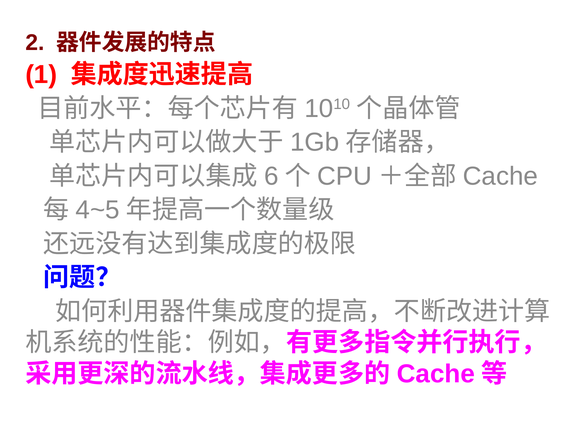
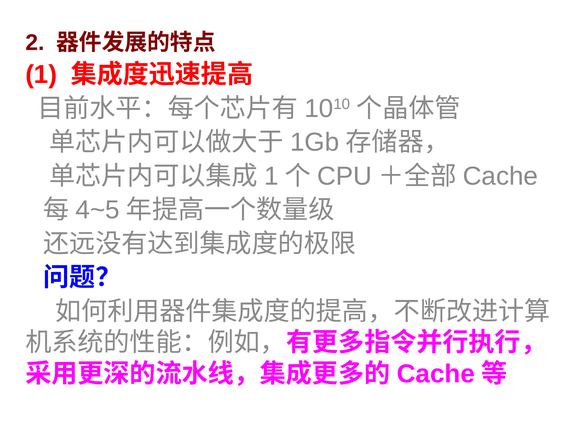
6 at (271, 176): 6 -> 1
